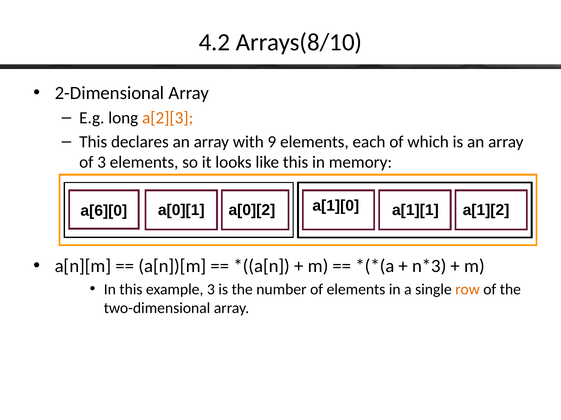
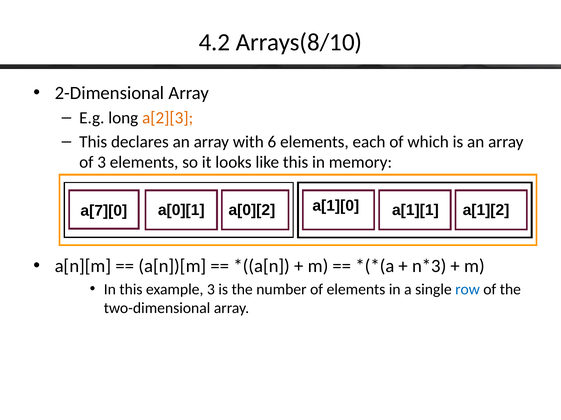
9: 9 -> 6
a[6][0: a[6][0 -> a[7][0
row colour: orange -> blue
